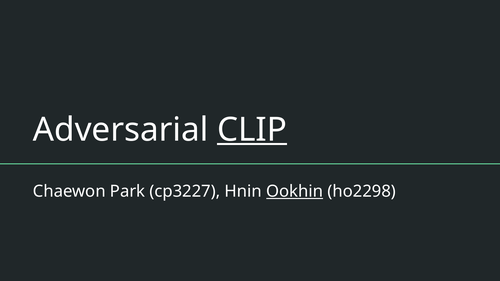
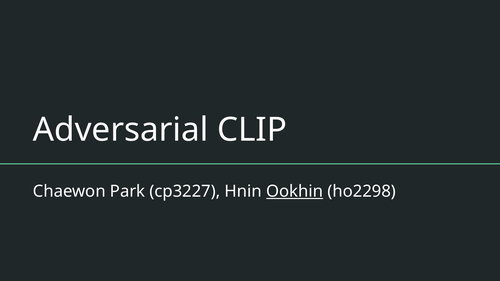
CLIP underline: present -> none
